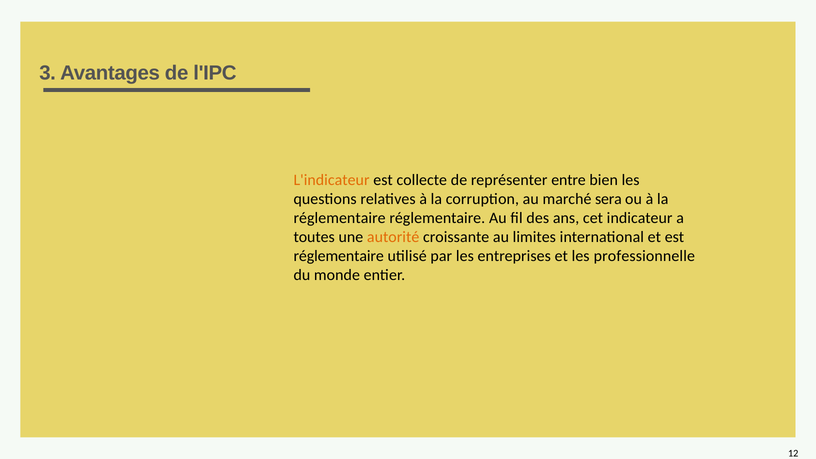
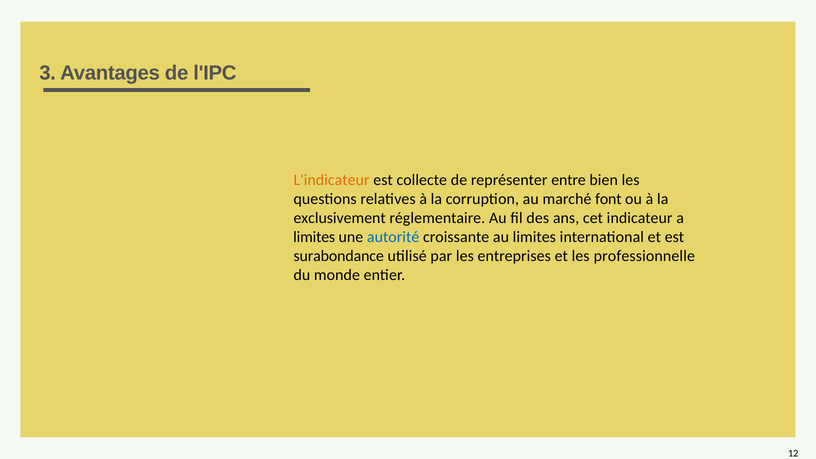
sera: sera -> font
réglementaire at (340, 218): réglementaire -> exclusivement
toutes at (314, 237): toutes -> limites
autorité colour: orange -> blue
réglementaire at (339, 256): réglementaire -> surabondance
